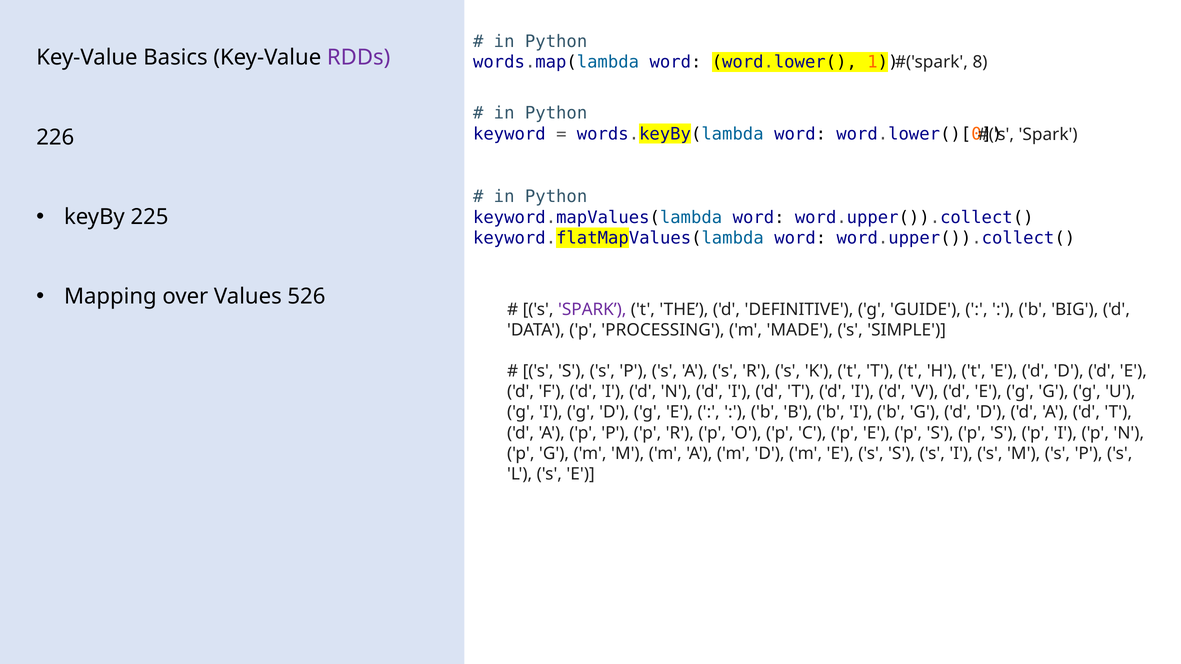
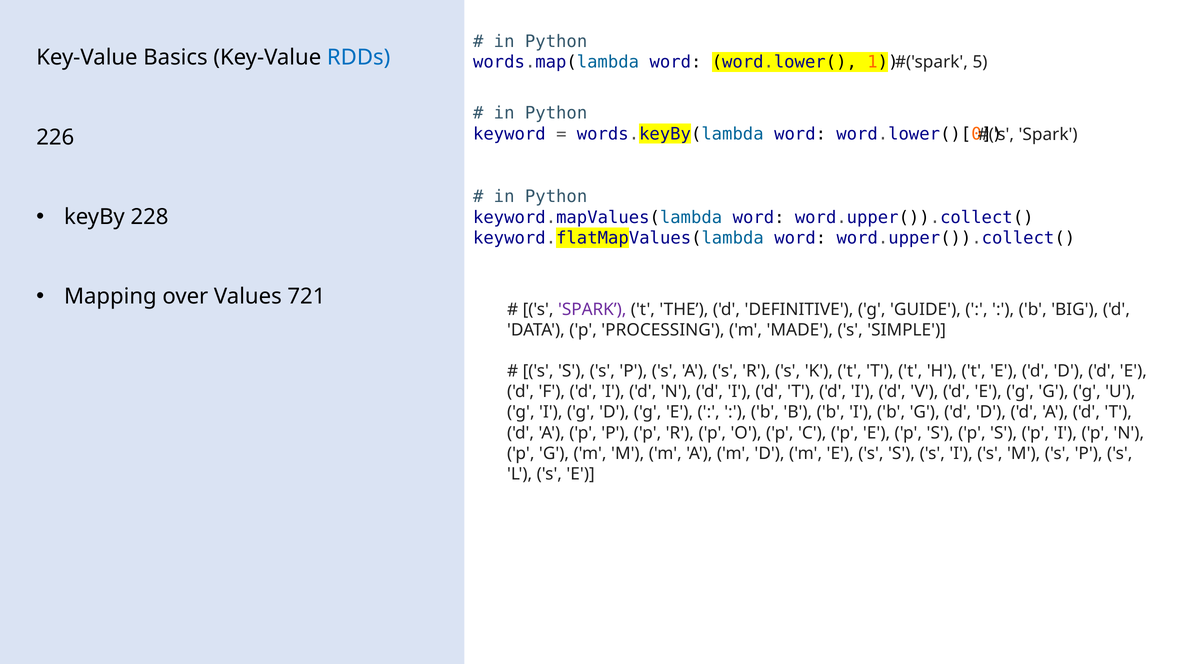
RDDs colour: purple -> blue
8: 8 -> 5
225: 225 -> 228
526: 526 -> 721
